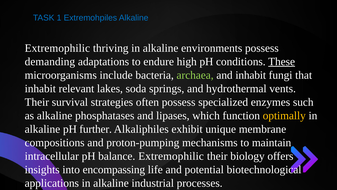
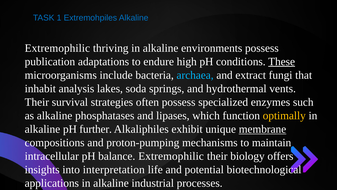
demanding: demanding -> publication
archaea colour: light green -> light blue
and inhabit: inhabit -> extract
relevant: relevant -> analysis
membrane underline: none -> present
encompassing: encompassing -> interpretation
